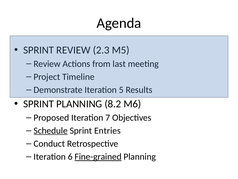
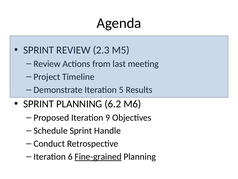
8.2: 8.2 -> 6.2
7: 7 -> 9
Schedule underline: present -> none
Entries: Entries -> Handle
